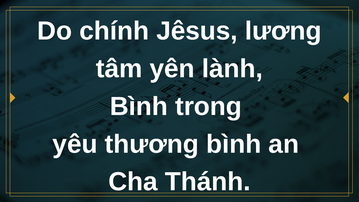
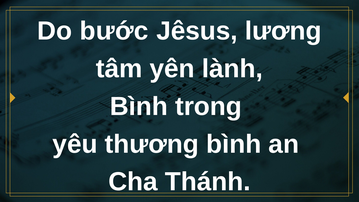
chính: chính -> bước
